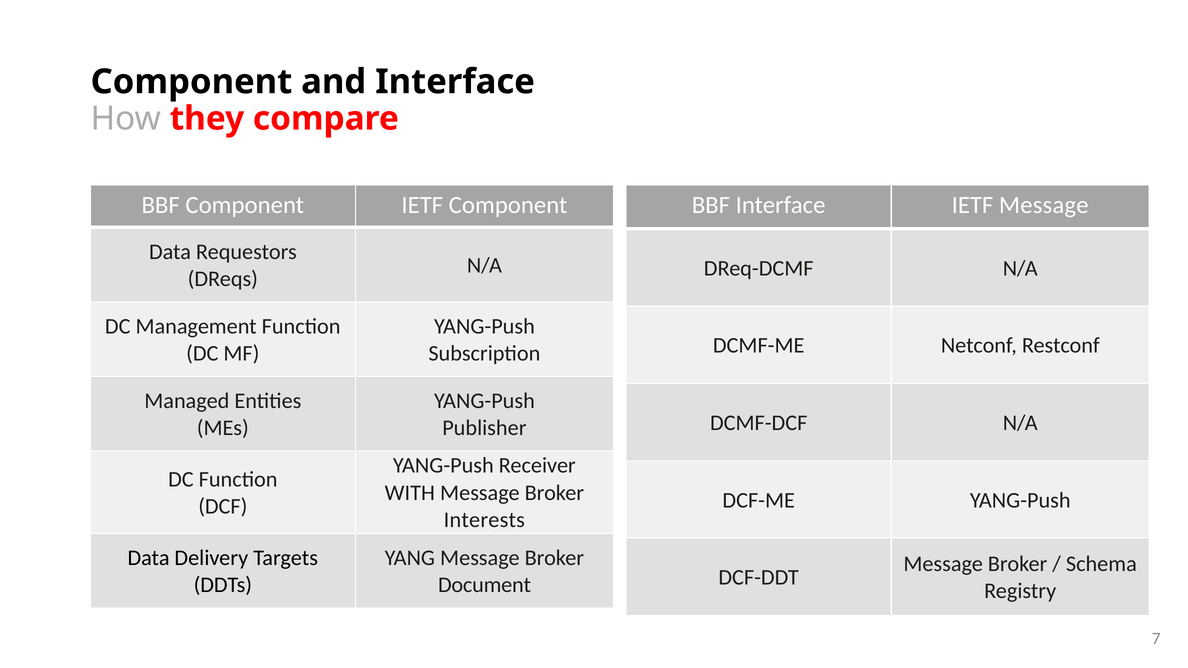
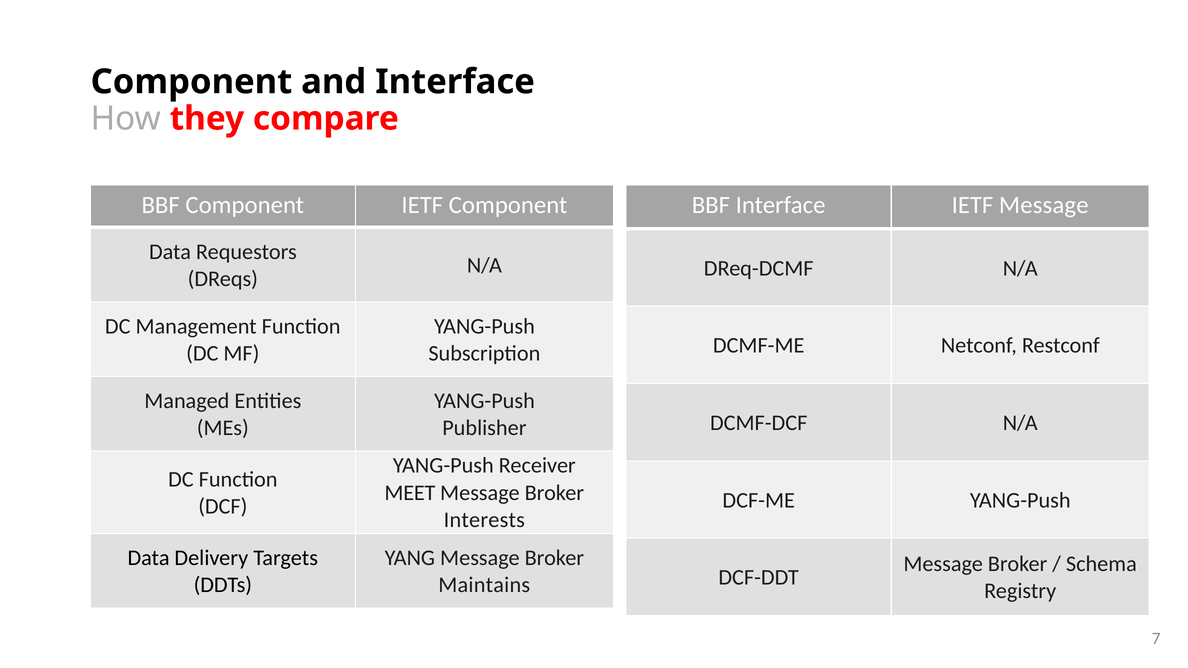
WITH: WITH -> MEET
Document: Document -> Maintains
